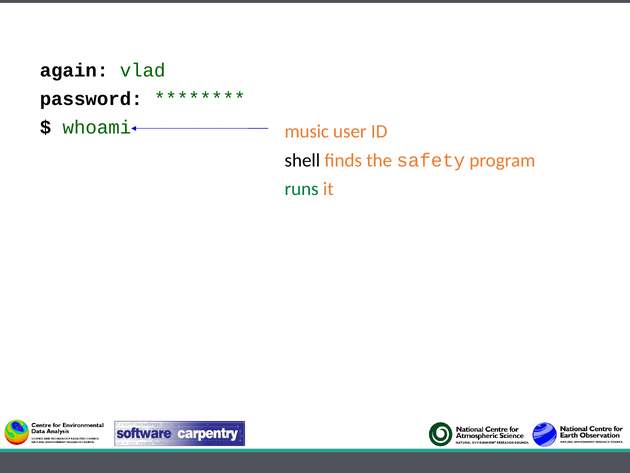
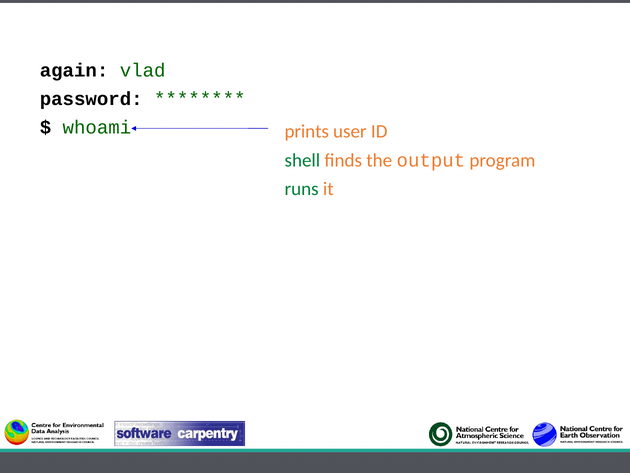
music: music -> prints
shell colour: black -> green
safety: safety -> output
